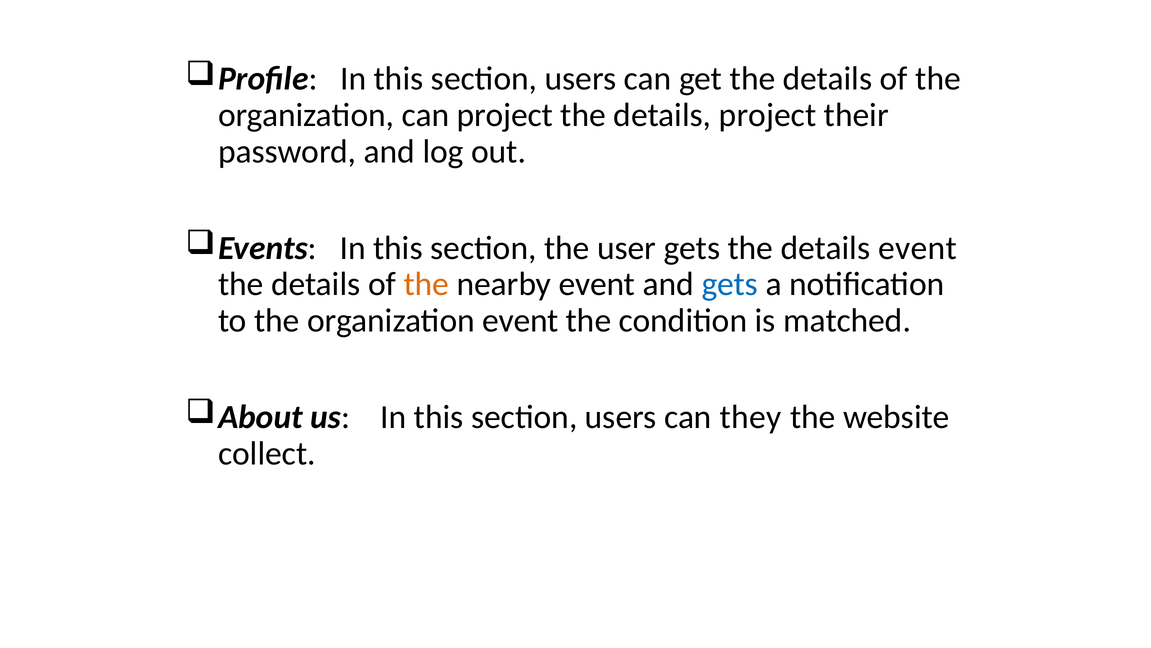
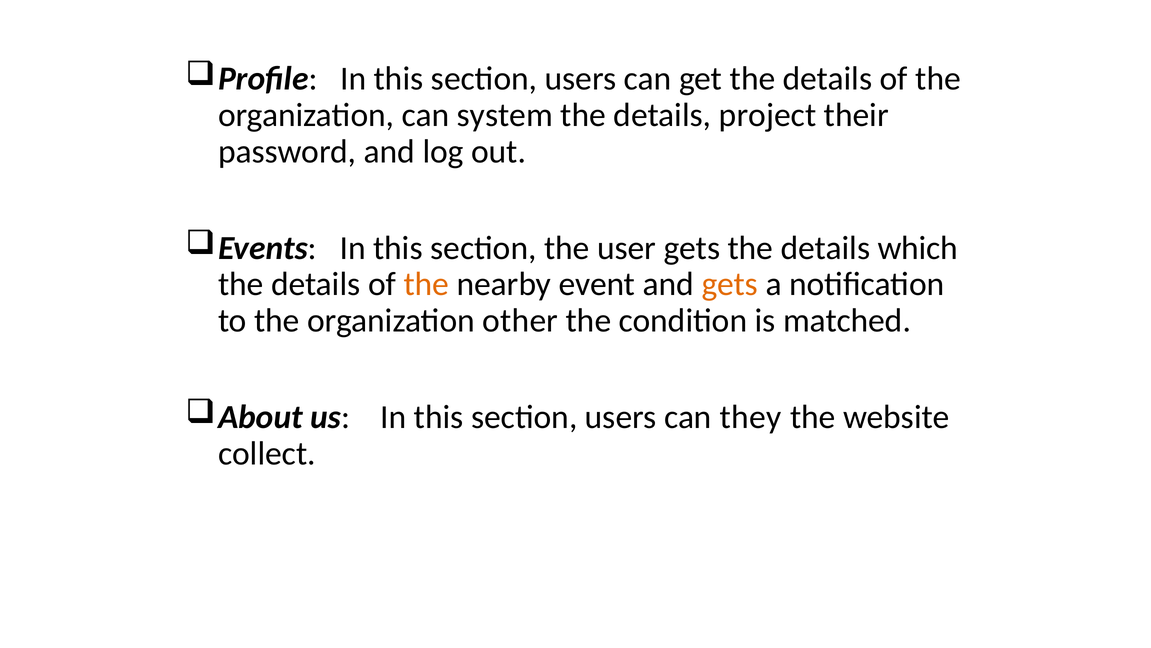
can project: project -> system
details event: event -> which
gets at (730, 284) colour: blue -> orange
organization event: event -> other
